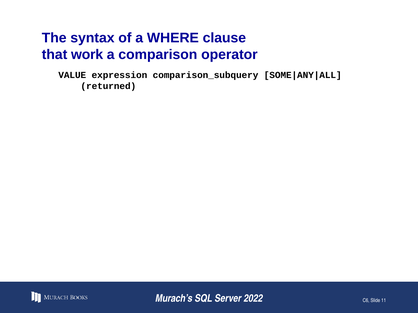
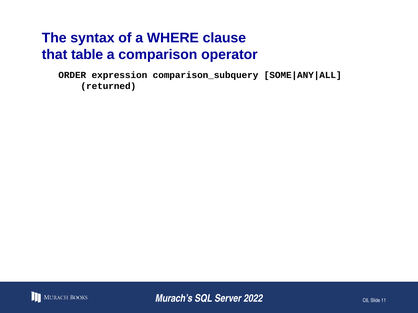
work: work -> table
VALUE: VALUE -> ORDER
